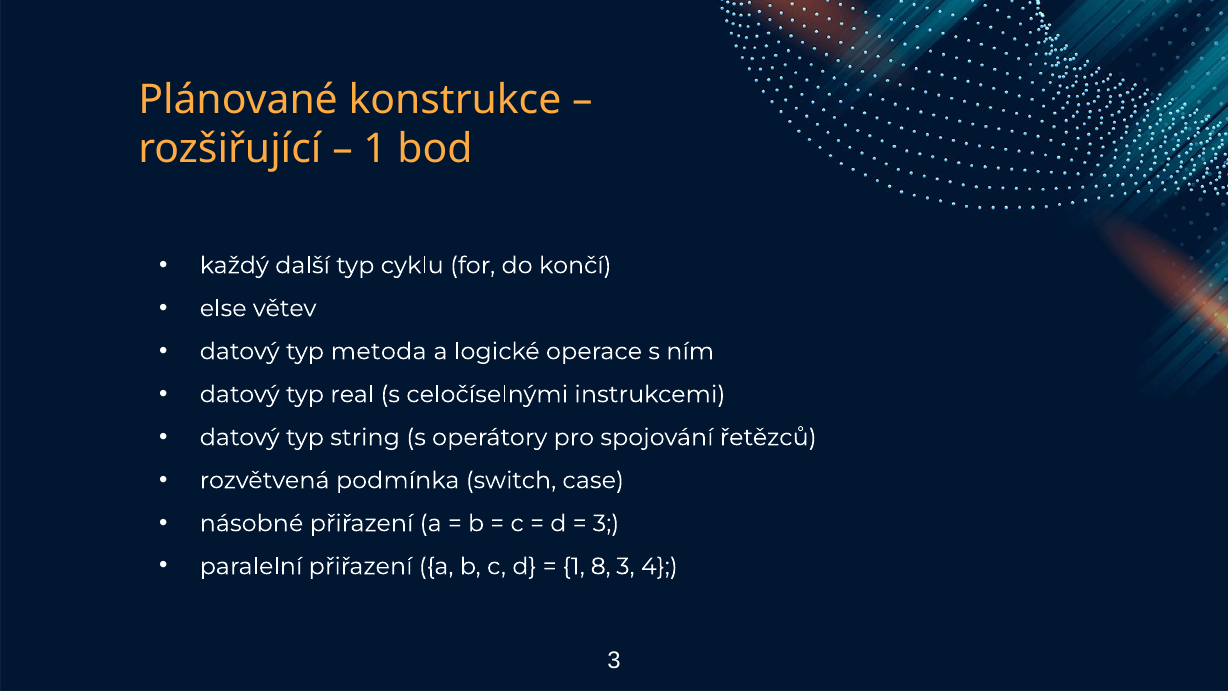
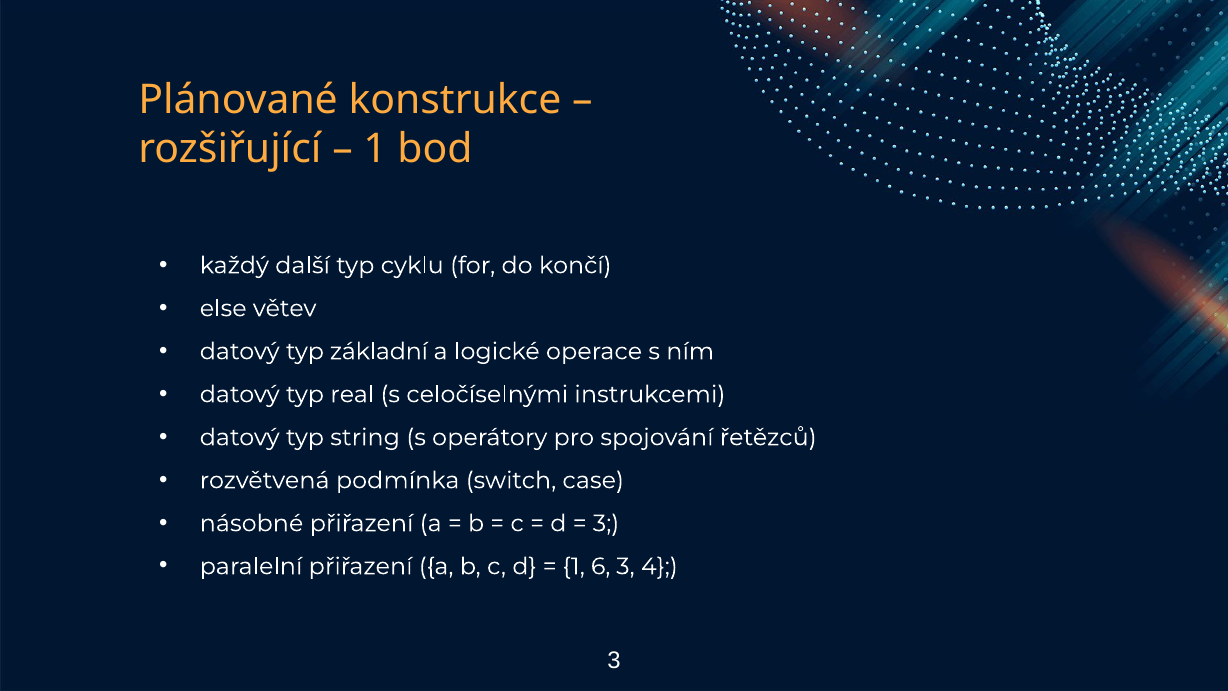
metoda: metoda -> základní
8: 8 -> 6
